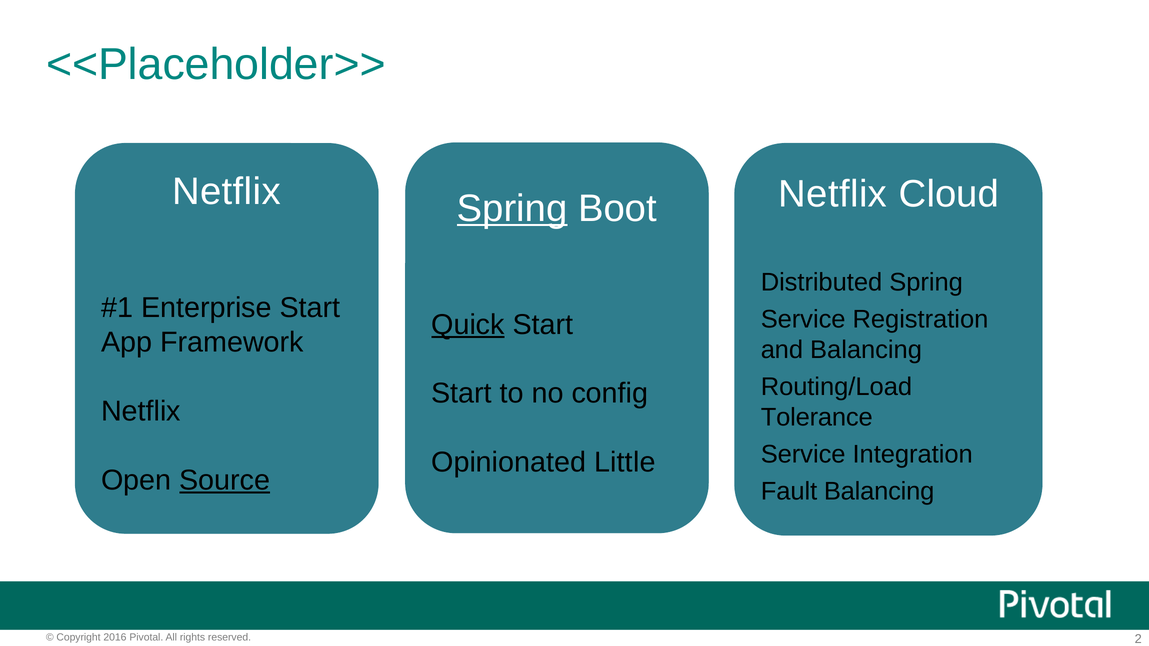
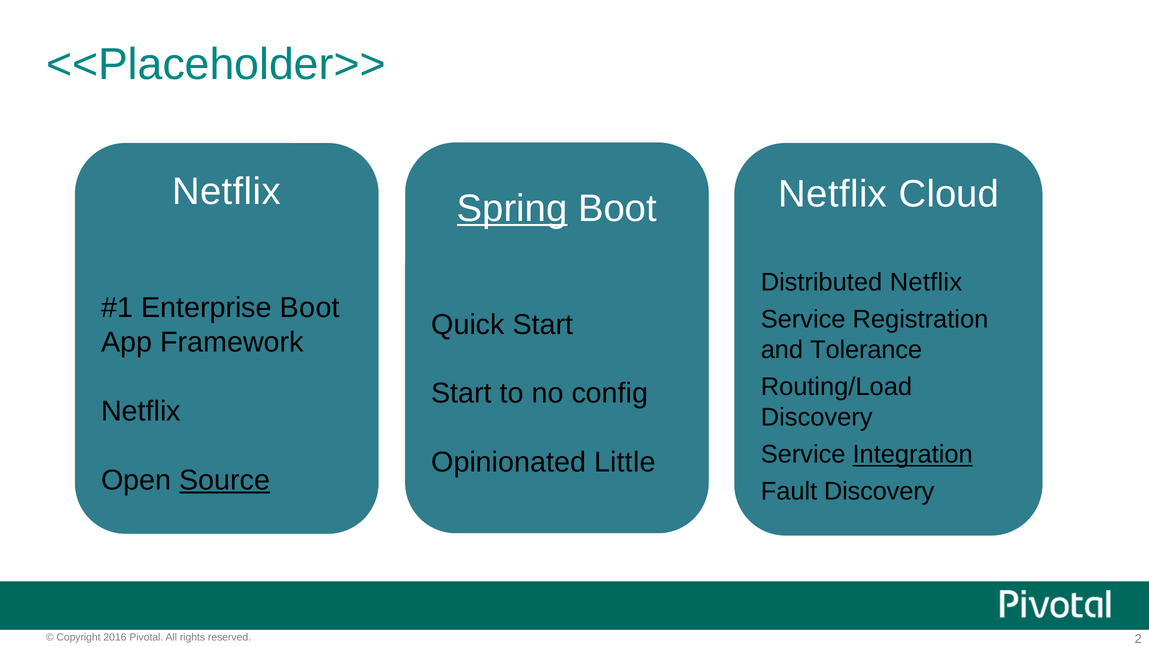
Distributed Spring: Spring -> Netflix
Enterprise Start: Start -> Boot
Quick underline: present -> none
and Balancing: Balancing -> Tolerance
Tolerance at (817, 418): Tolerance -> Discovery
Integration underline: none -> present
Fault Balancing: Balancing -> Discovery
